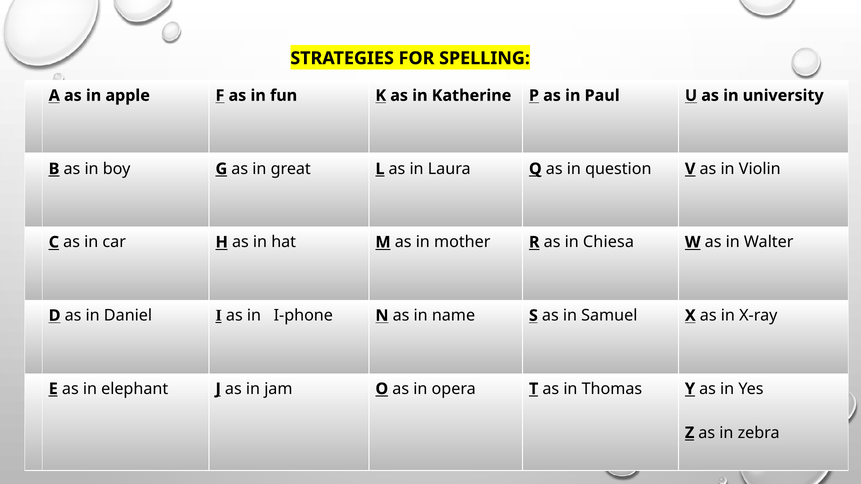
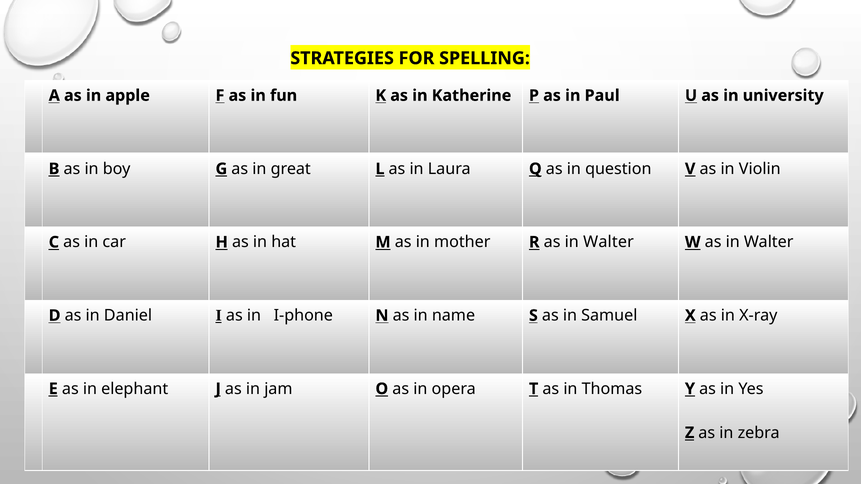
R as in Chiesa: Chiesa -> Walter
